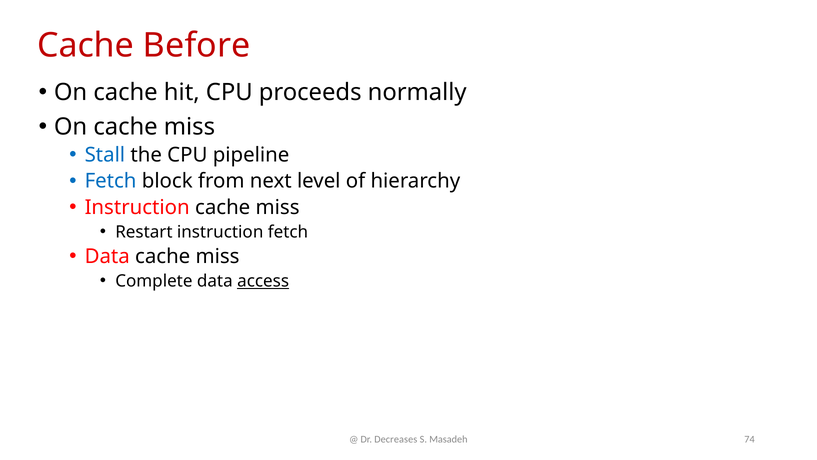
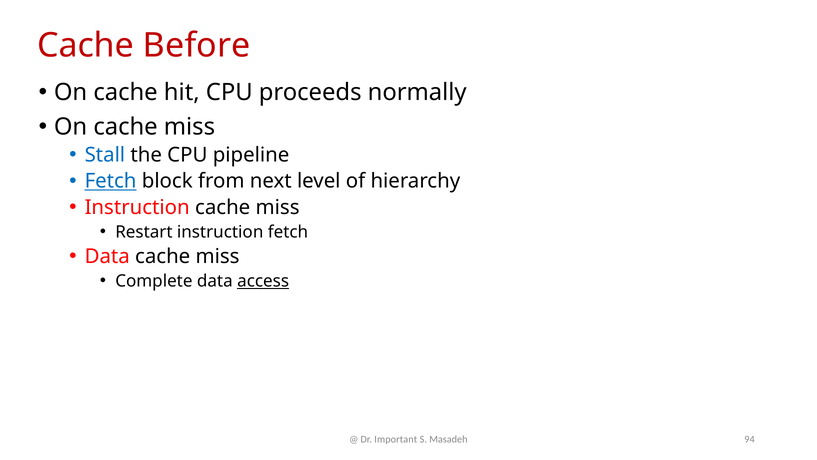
Fetch at (111, 181) underline: none -> present
Decreases: Decreases -> Important
74: 74 -> 94
